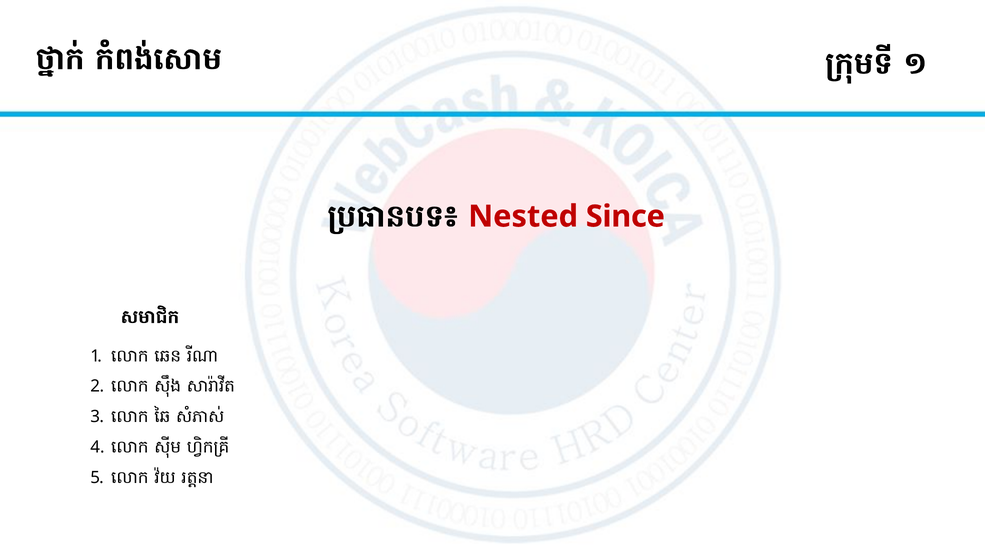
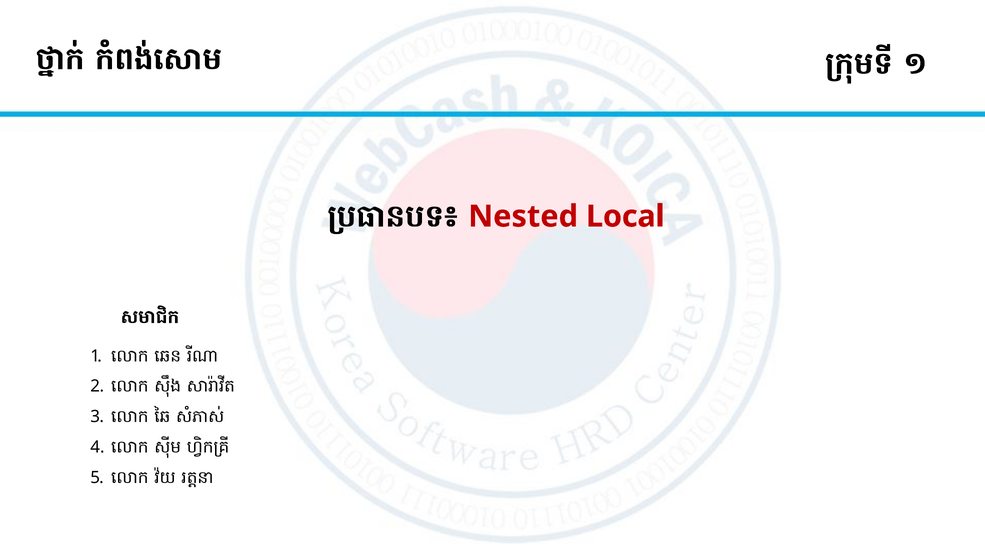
Since: Since -> Local
